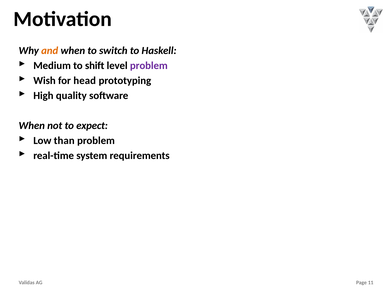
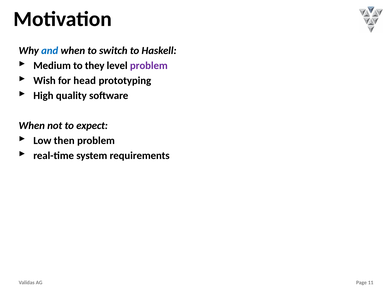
and colour: orange -> blue
shift: shift -> they
than: than -> then
